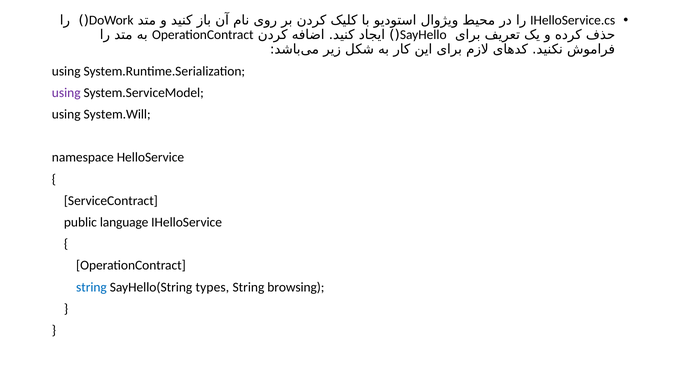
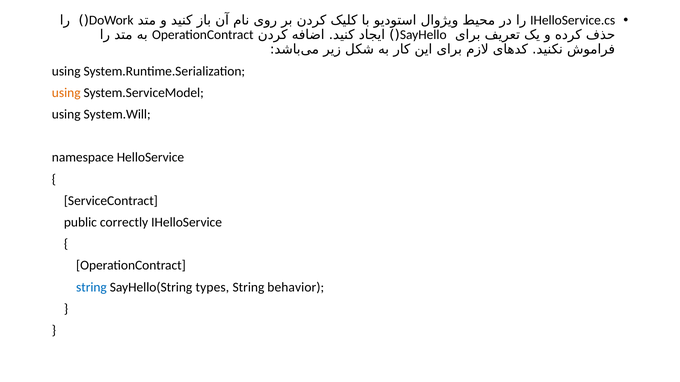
using at (66, 93) colour: purple -> orange
language: language -> correctly
browsing: browsing -> behavior
